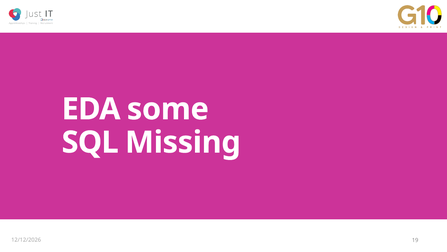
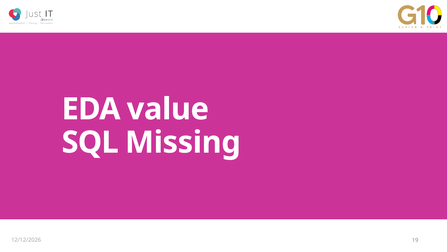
some: some -> value
